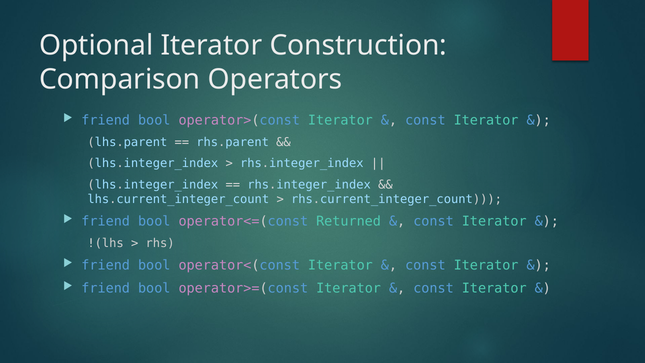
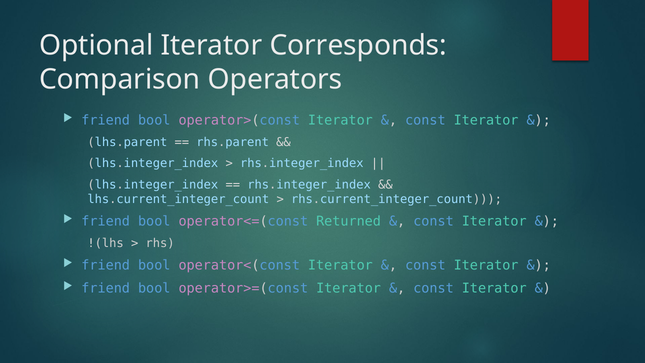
Construction: Construction -> Corresponds
